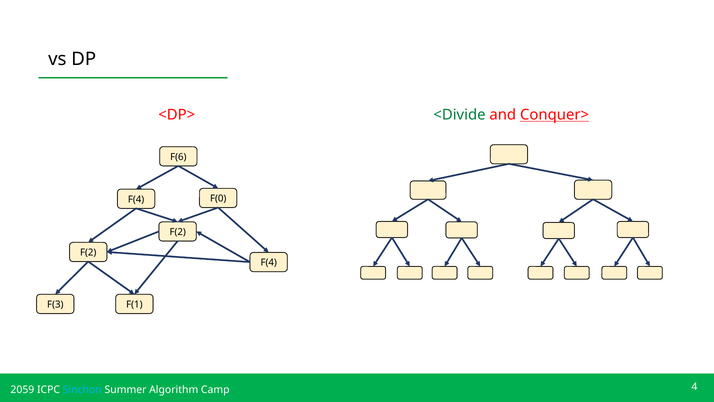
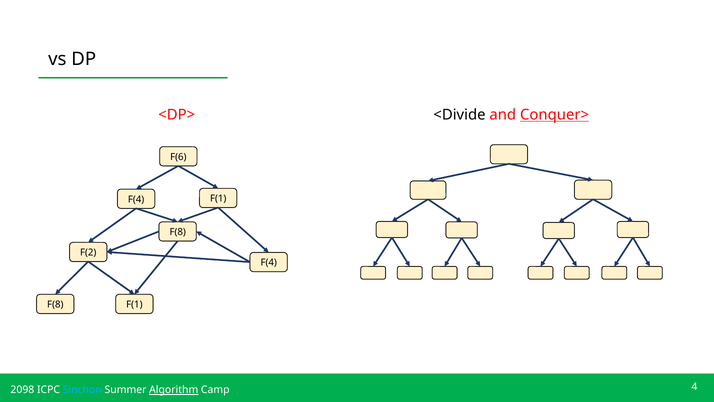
<Divide colour: green -> black
F(4 F(0: F(0 -> F(1
F(2 at (178, 232): F(2 -> F(8
F(3 at (55, 304): F(3 -> F(8
2059: 2059 -> 2098
Algorithm underline: none -> present
